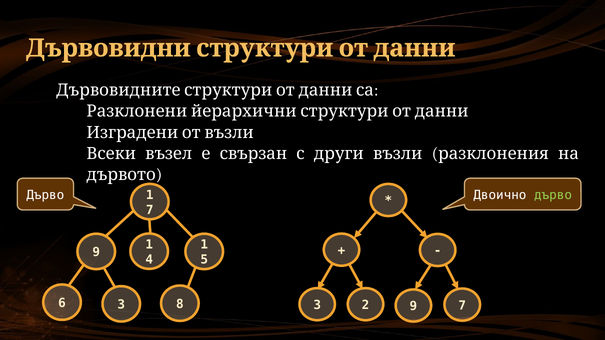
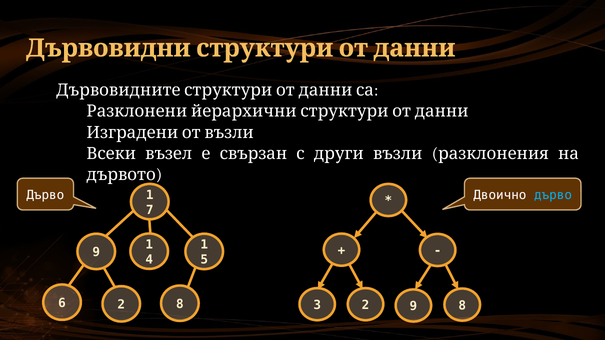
дърво at (553, 195) colour: light green -> light blue
6 3: 3 -> 2
9 7: 7 -> 8
